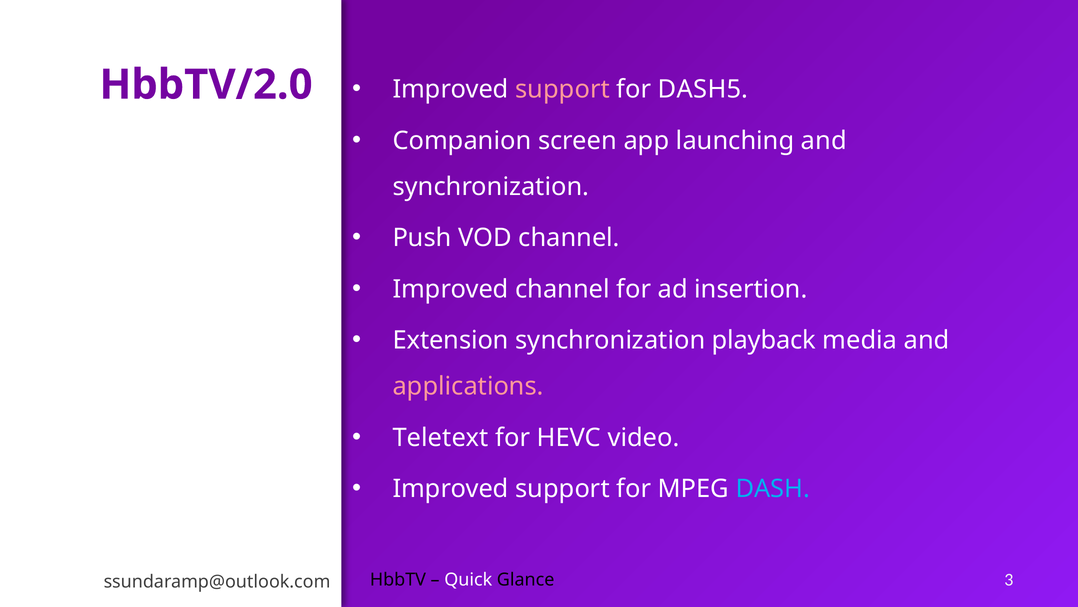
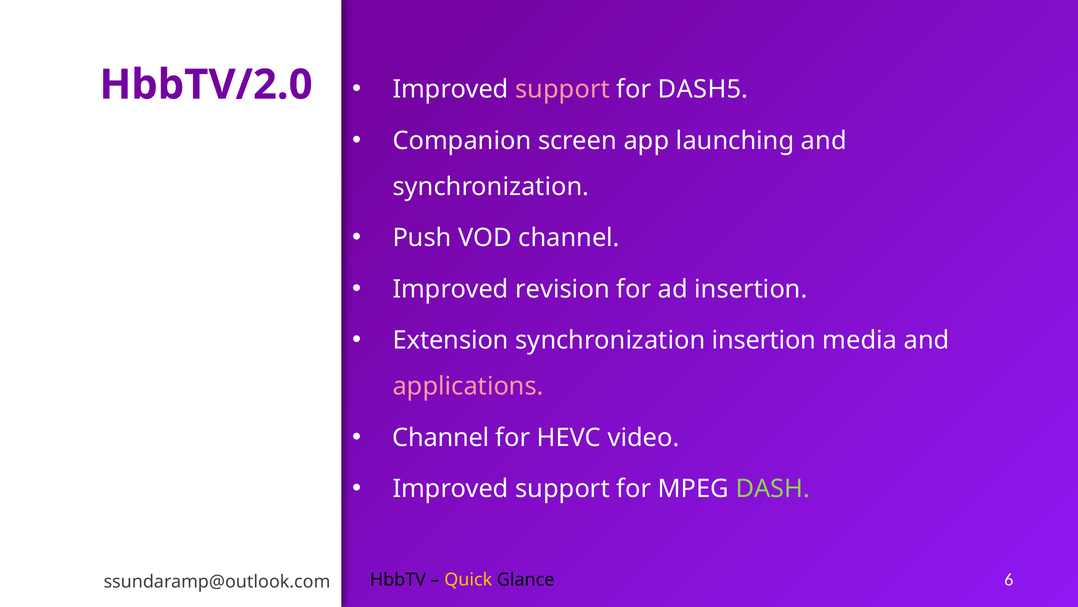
Improved channel: channel -> revision
synchronization playback: playback -> insertion
Teletext at (441, 437): Teletext -> Channel
DASH colour: light blue -> light green
Quick colour: white -> yellow
3: 3 -> 6
